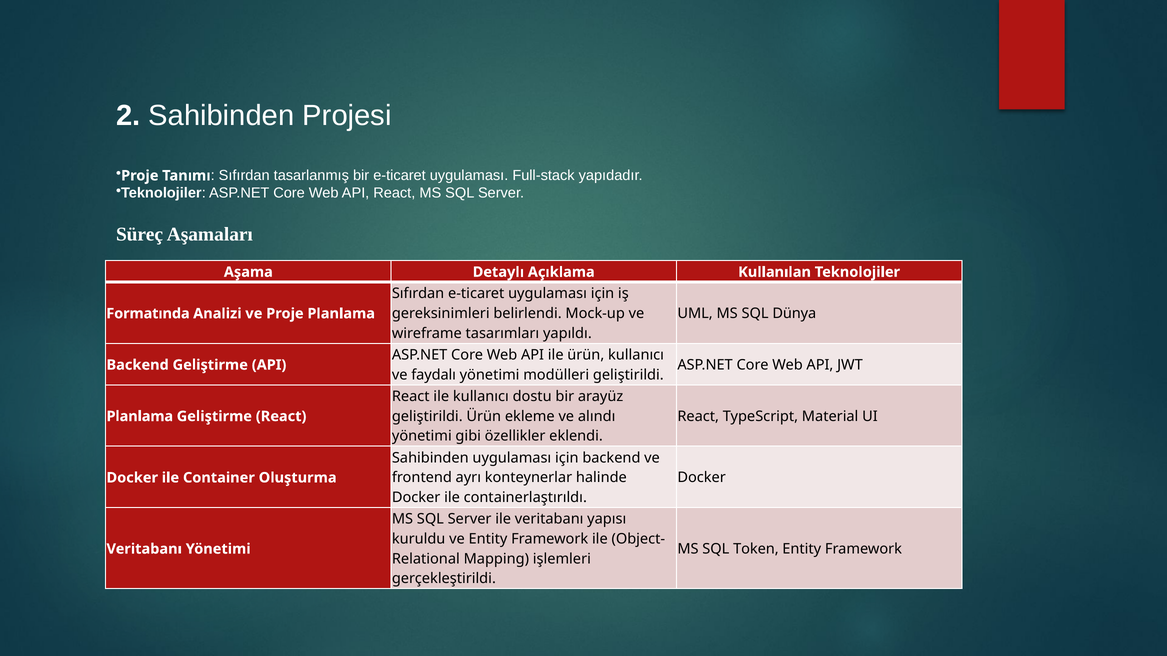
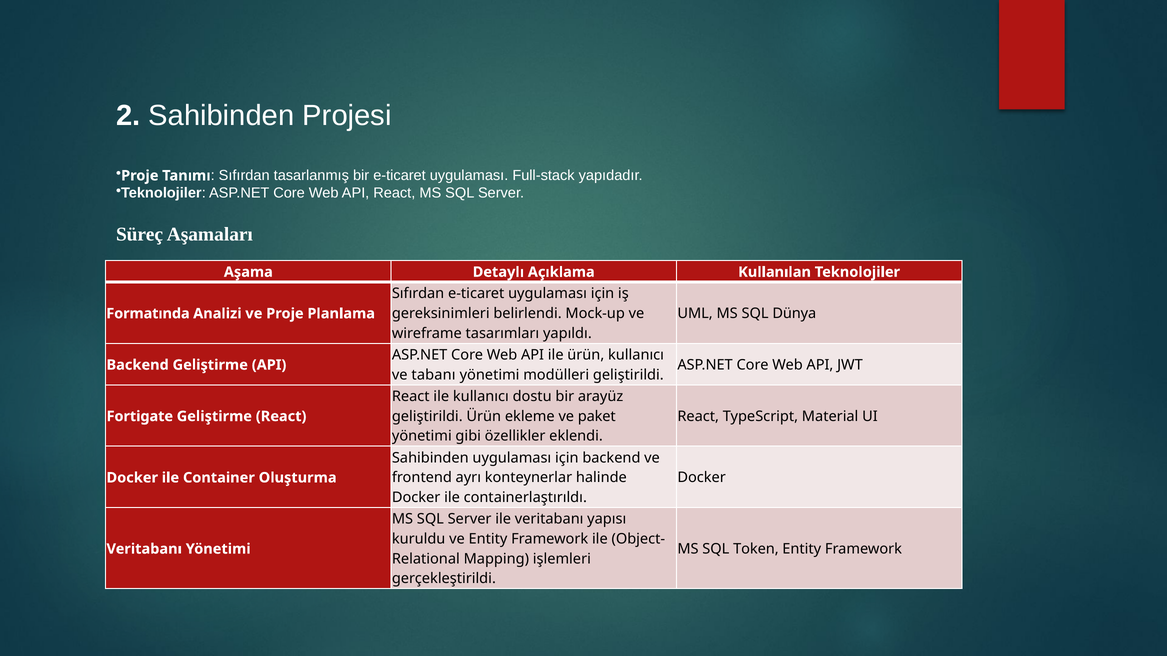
faydalı: faydalı -> tabanı
alındı: alındı -> paket
Planlama at (140, 417): Planlama -> Fortigate
